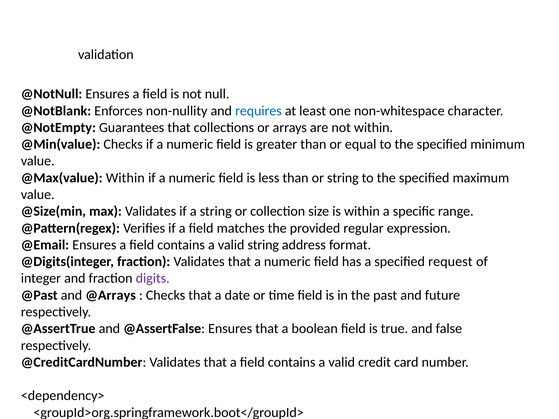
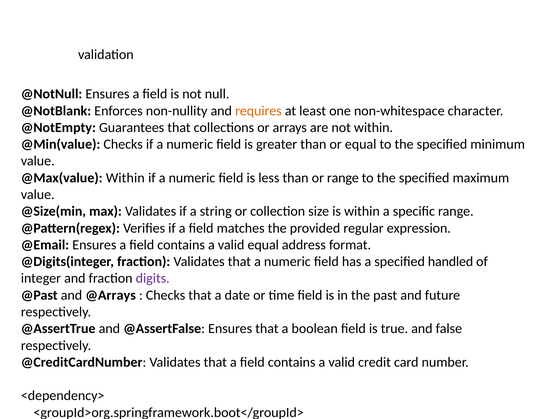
requires colour: blue -> orange
or string: string -> range
valid string: string -> equal
request: request -> handled
